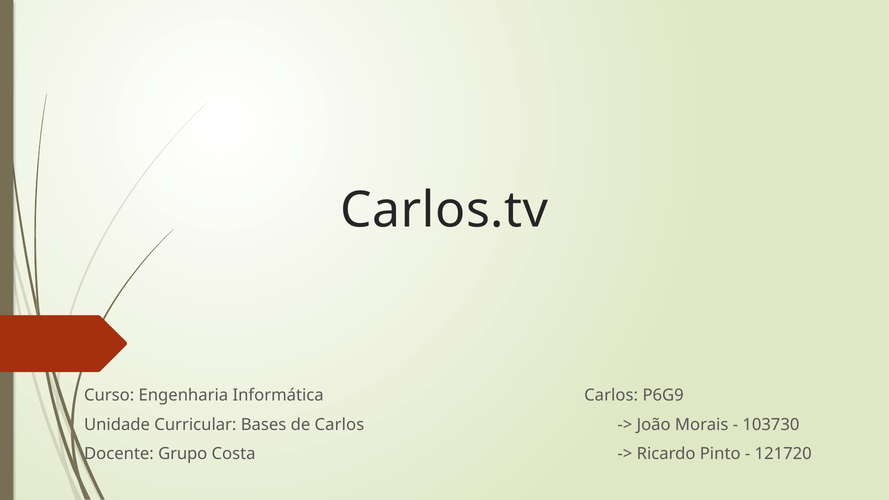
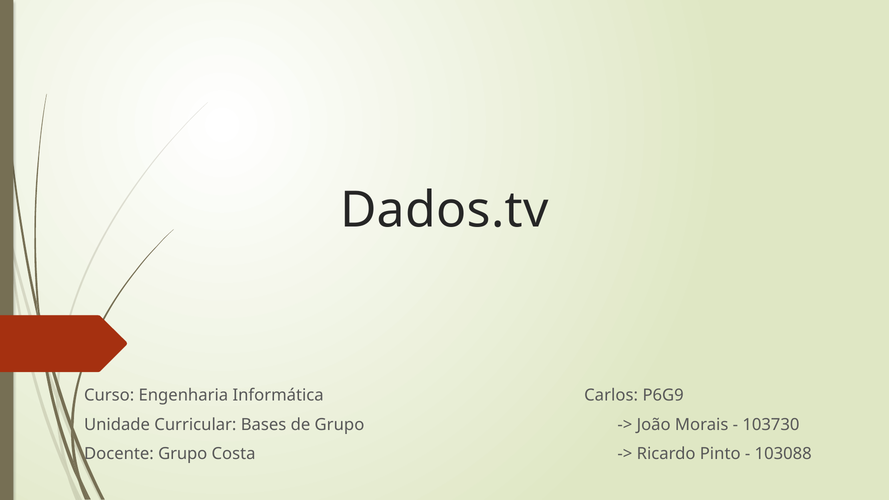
Carlos.tv: Carlos.tv -> Dados.tv
de Carlos: Carlos -> Grupo
121720: 121720 -> 103088
